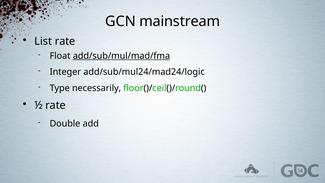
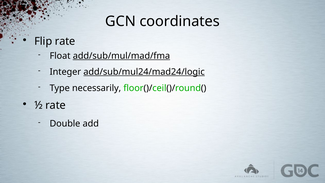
mainstream: mainstream -> coordinates
List: List -> Flip
add/sub/mul24/mad24/logic underline: none -> present
